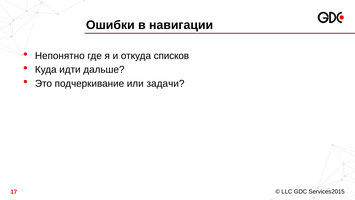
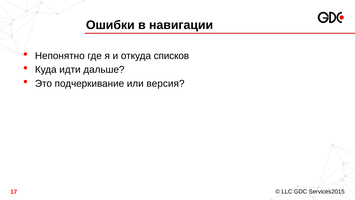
задачи: задачи -> версия
